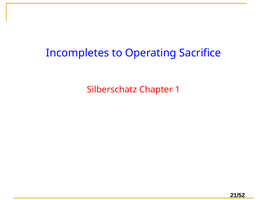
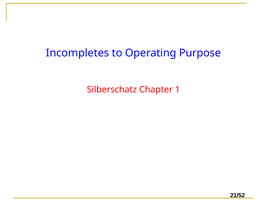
Sacrifice: Sacrifice -> Purpose
